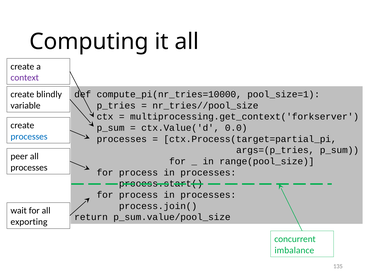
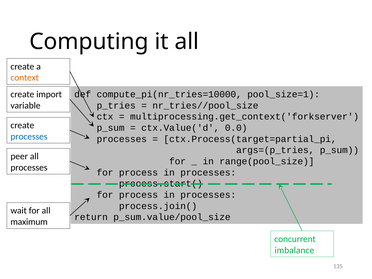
context colour: purple -> orange
blindly: blindly -> import
exporting: exporting -> maximum
